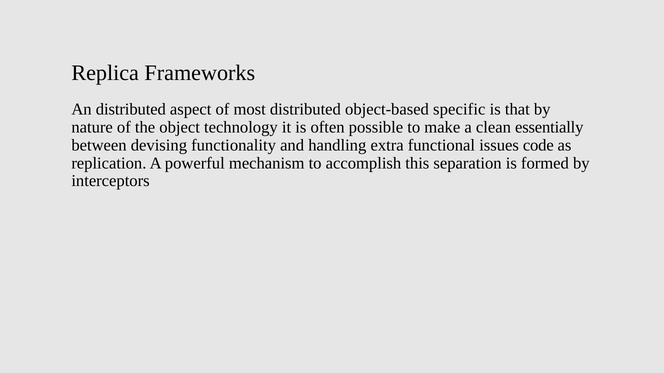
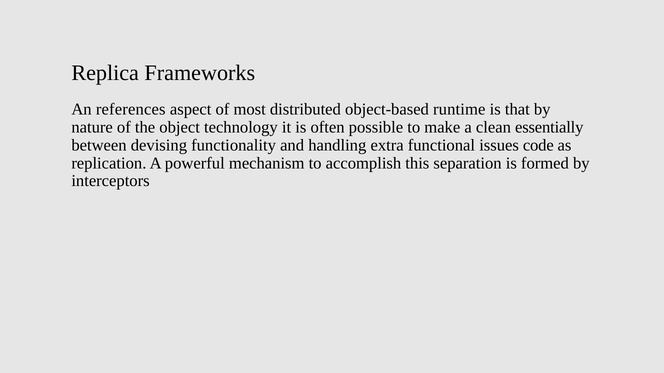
An distributed: distributed -> references
specific: specific -> runtime
